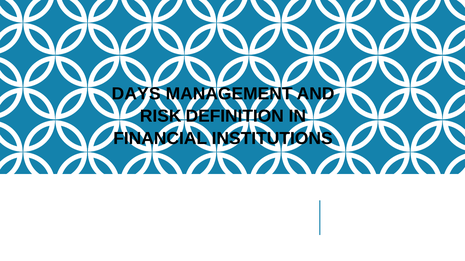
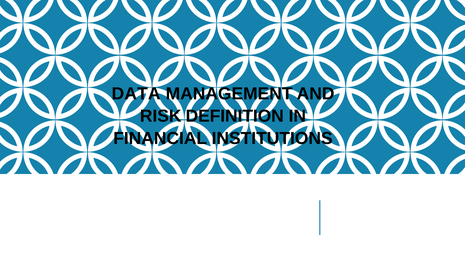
DAYS: DAYS -> DATA
